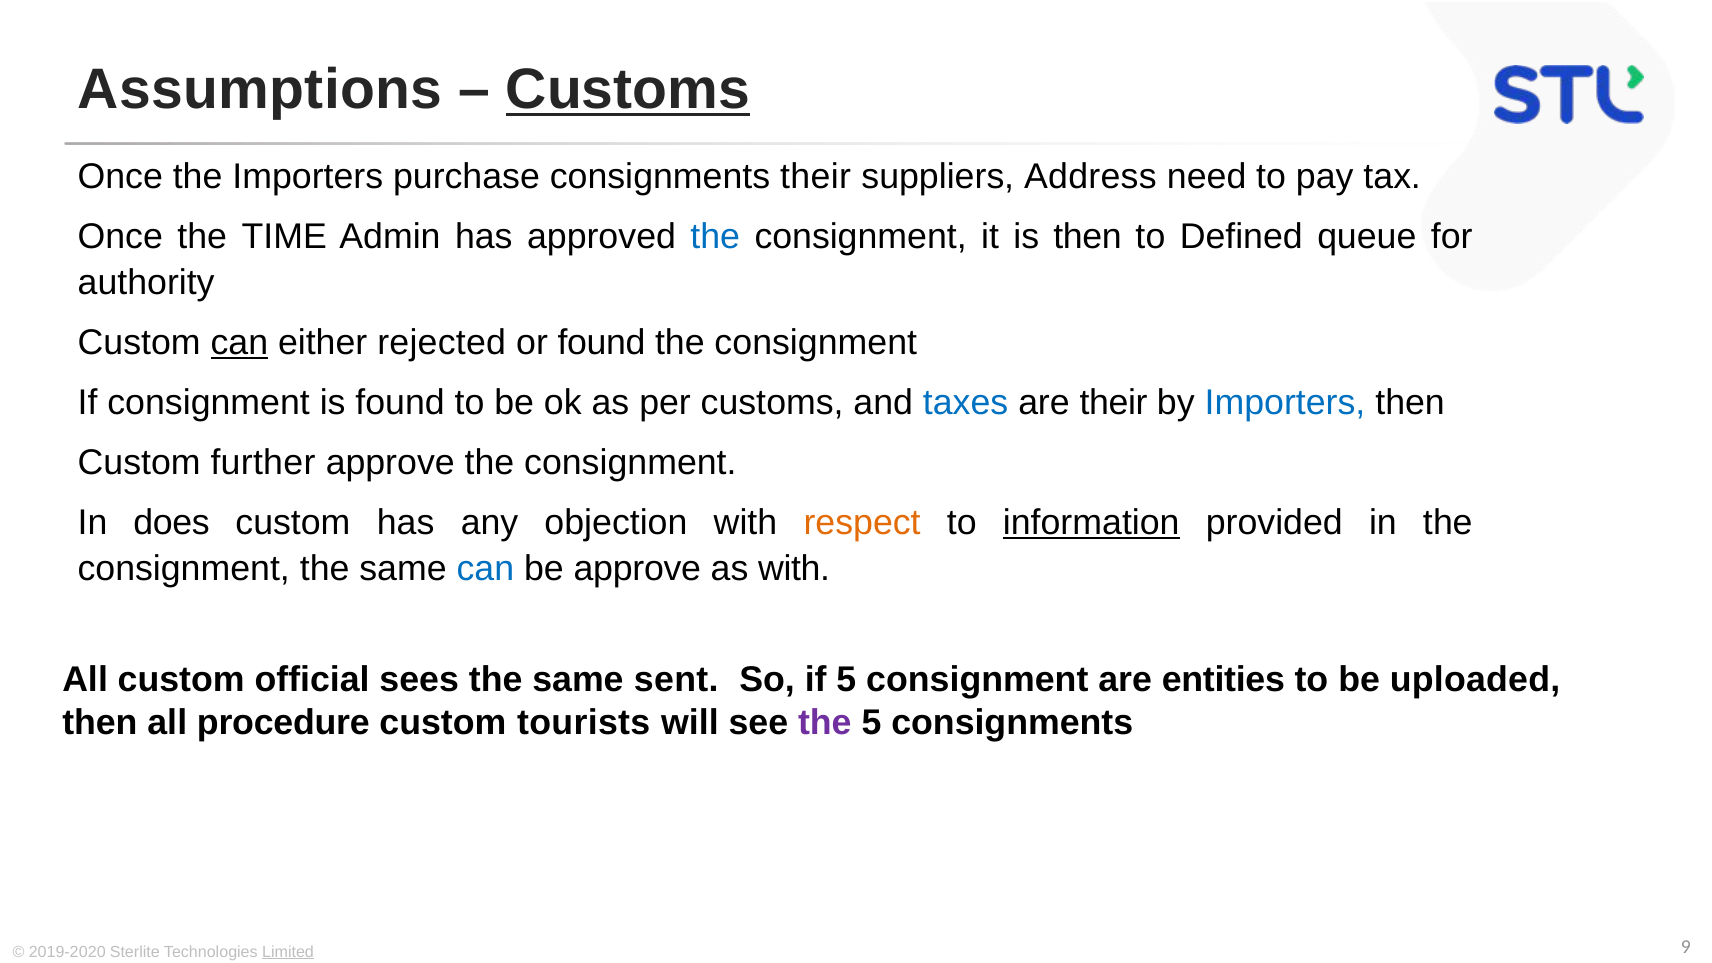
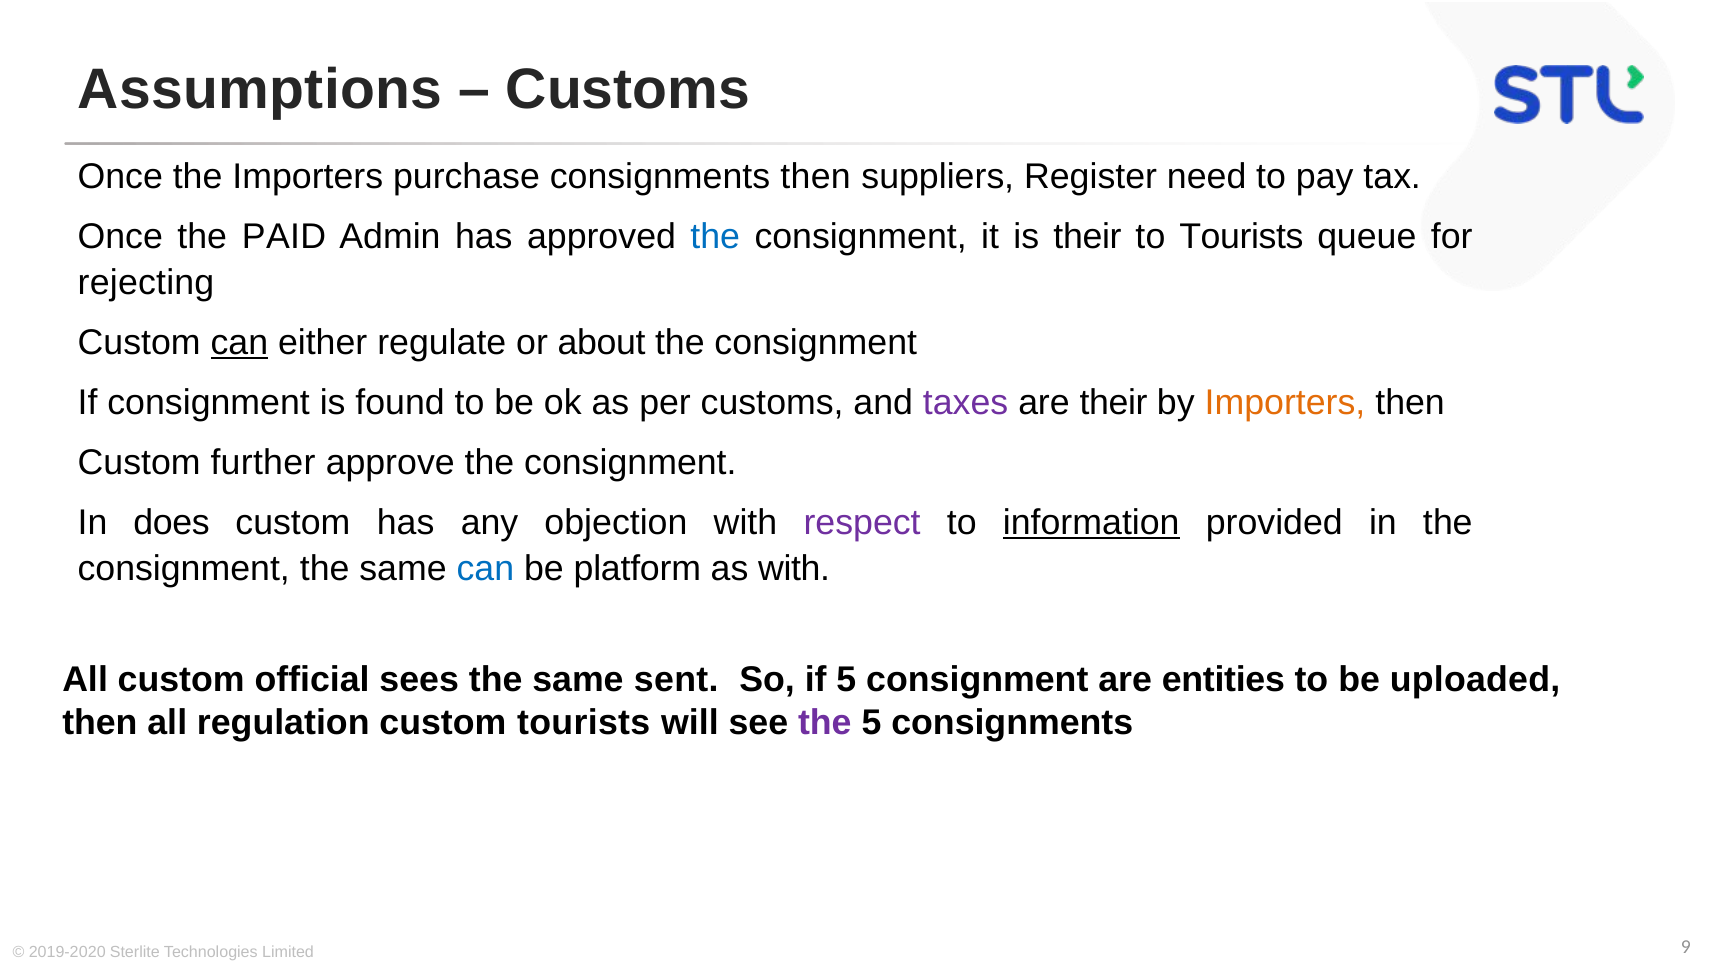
Customs at (628, 90) underline: present -> none
consignments their: their -> then
Address: Address -> Register
TIME: TIME -> PAID
is then: then -> their
to Defined: Defined -> Tourists
authority: authority -> rejecting
rejected: rejected -> regulate
or found: found -> about
taxes colour: blue -> purple
Importers at (1285, 402) colour: blue -> orange
respect colour: orange -> purple
be approve: approve -> platform
procedure: procedure -> regulation
Limited underline: present -> none
